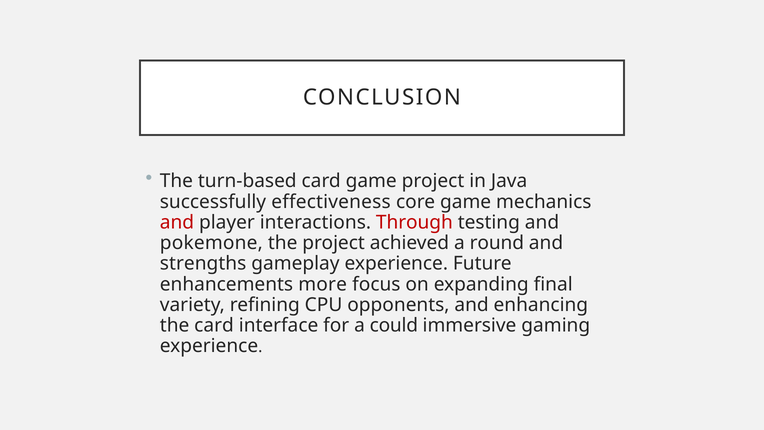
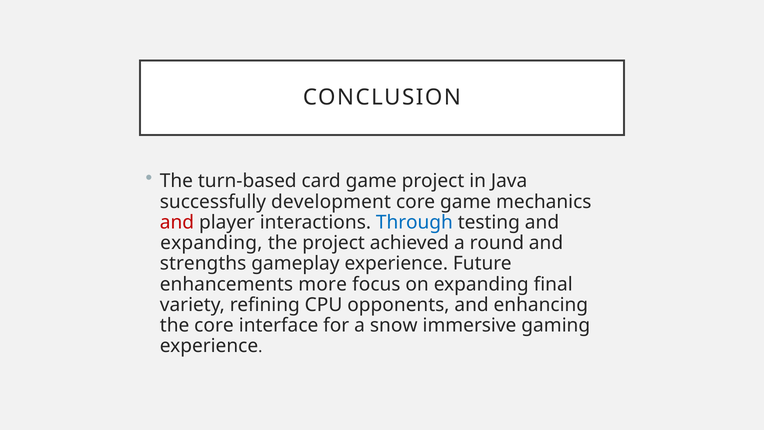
effectiveness: effectiveness -> development
Through colour: red -> blue
pokemone at (211, 243): pokemone -> expanding
the card: card -> core
could: could -> snow
